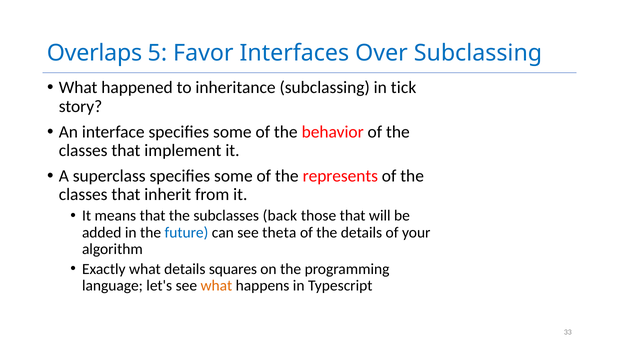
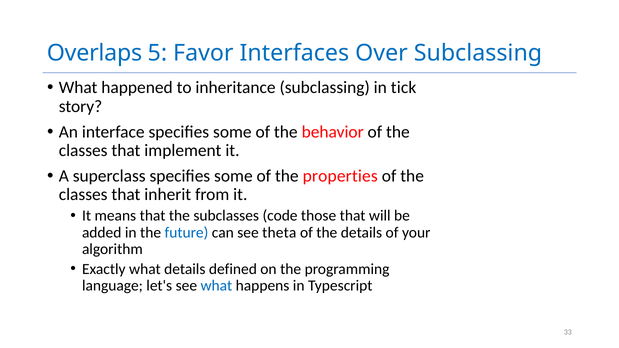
represents: represents -> properties
back: back -> code
squares: squares -> defined
what at (216, 286) colour: orange -> blue
